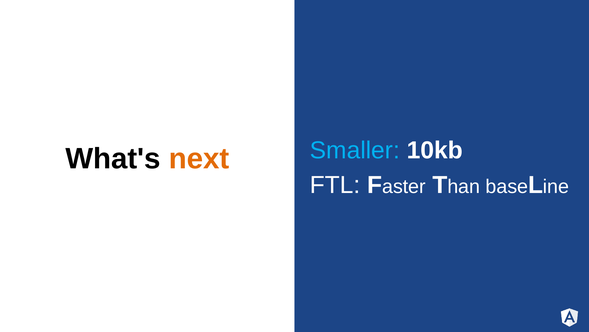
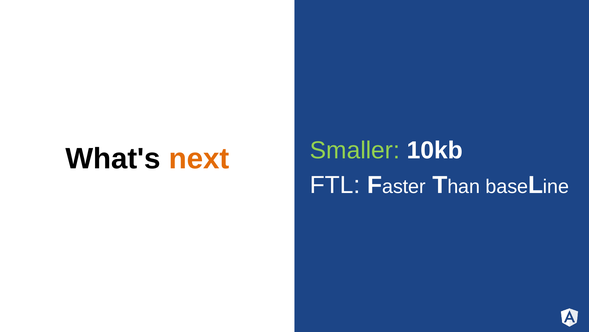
Smaller colour: light blue -> light green
